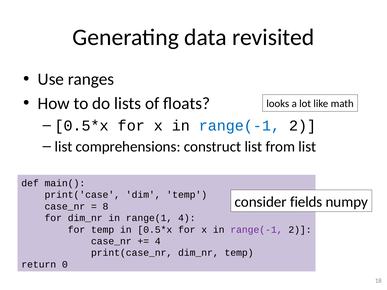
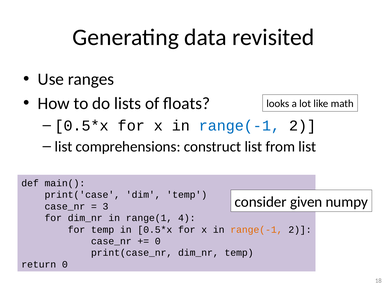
fields: fields -> given
8: 8 -> 3
range(-1 at (256, 230) colour: purple -> orange
4 at (158, 241): 4 -> 0
